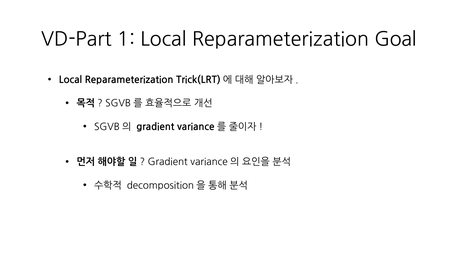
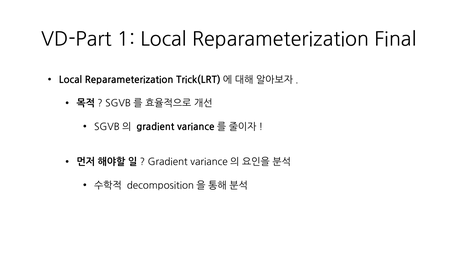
Goal: Goal -> Final
